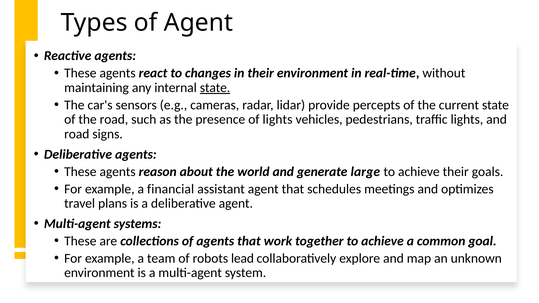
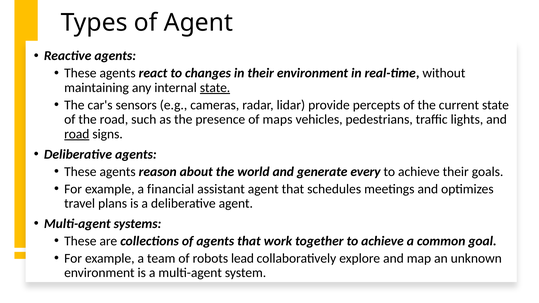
of lights: lights -> maps
road at (77, 134) underline: none -> present
large: large -> every
